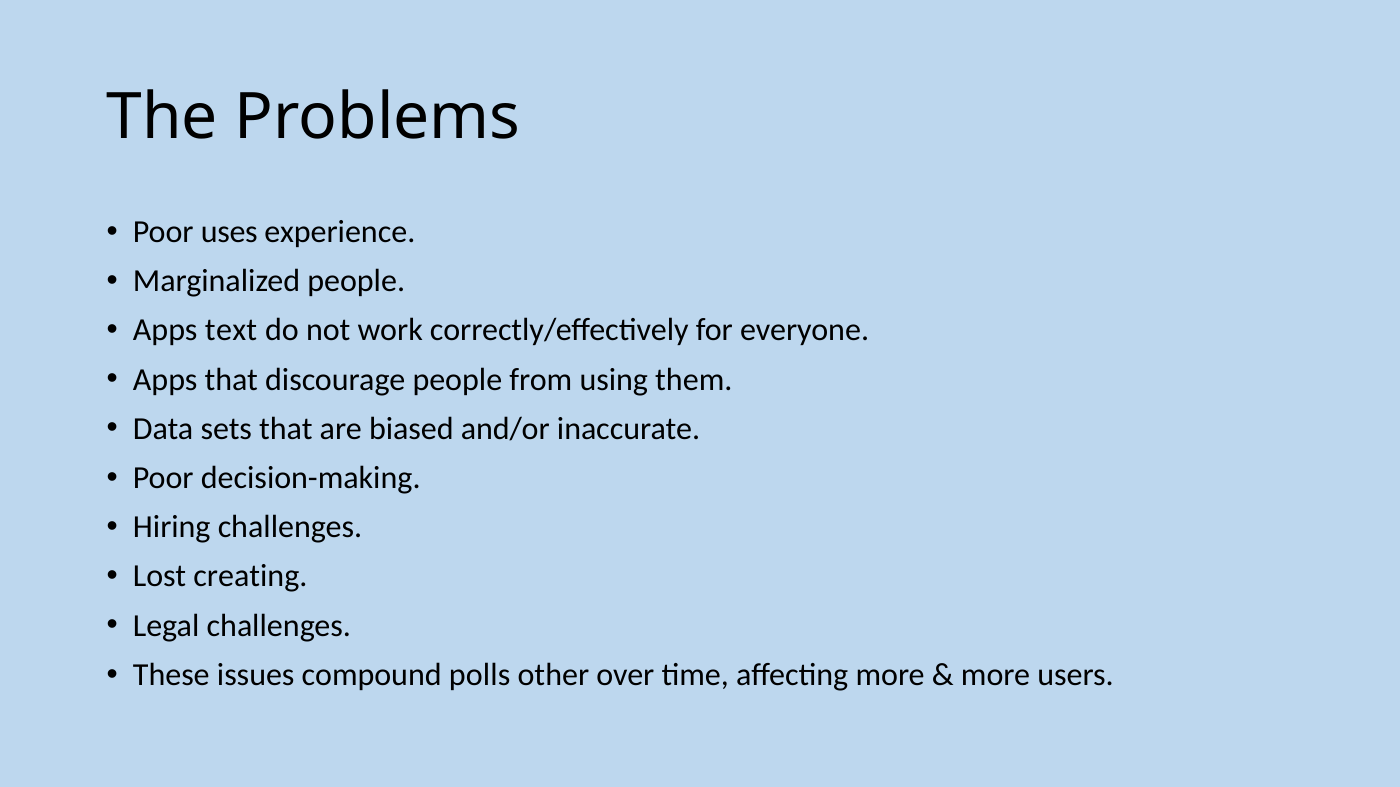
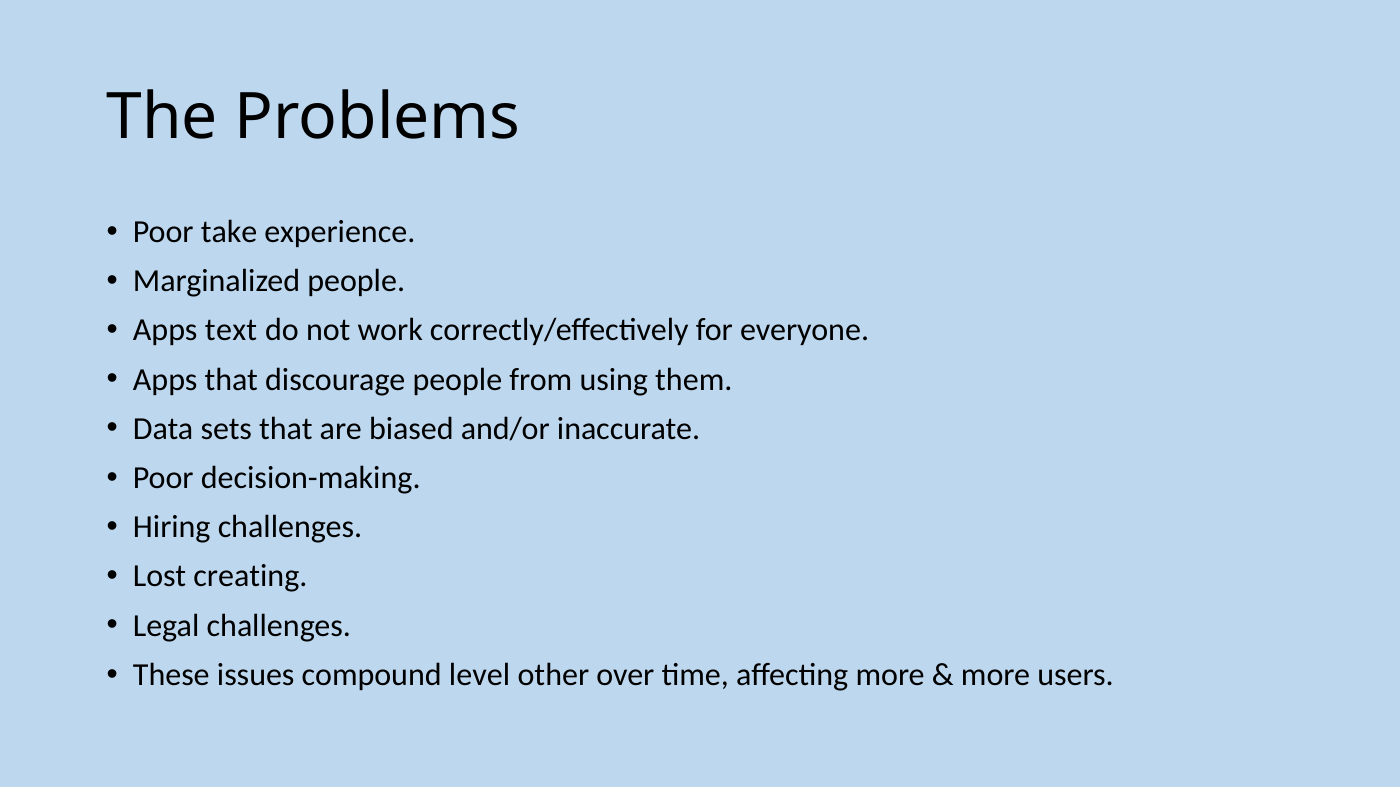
uses: uses -> take
polls: polls -> level
